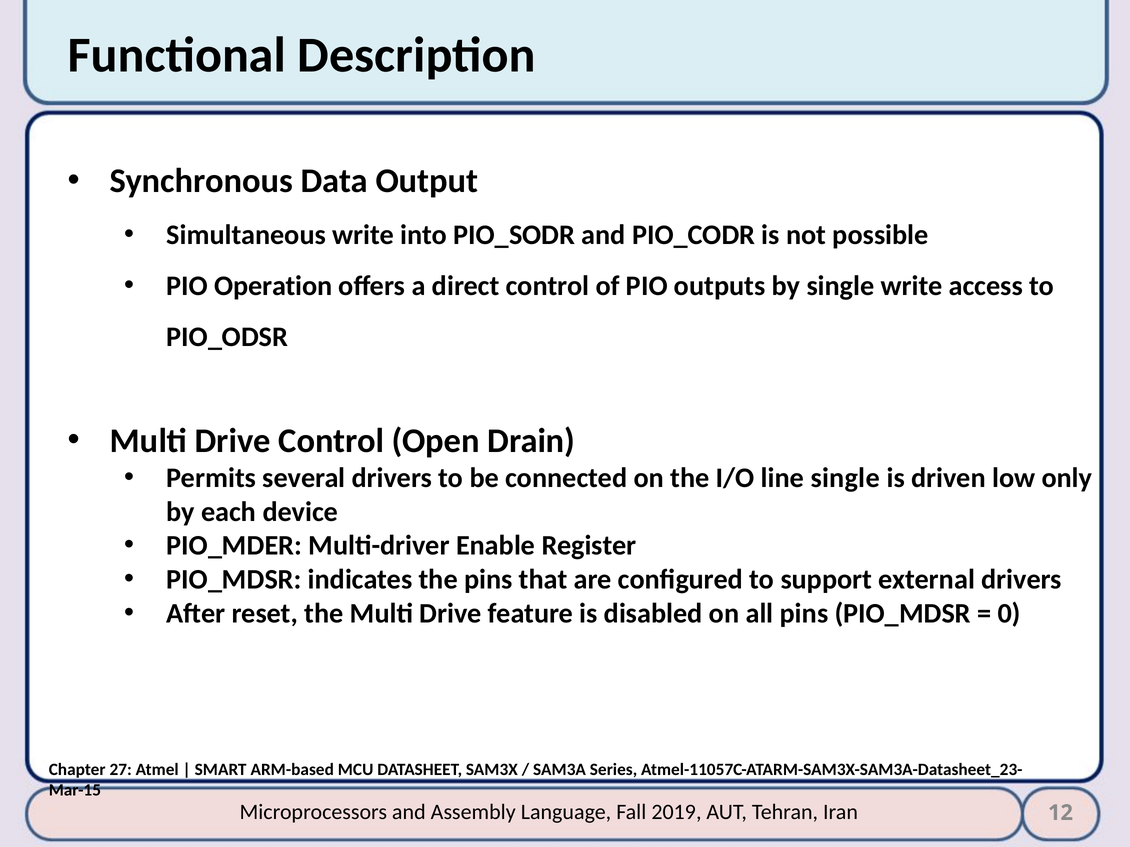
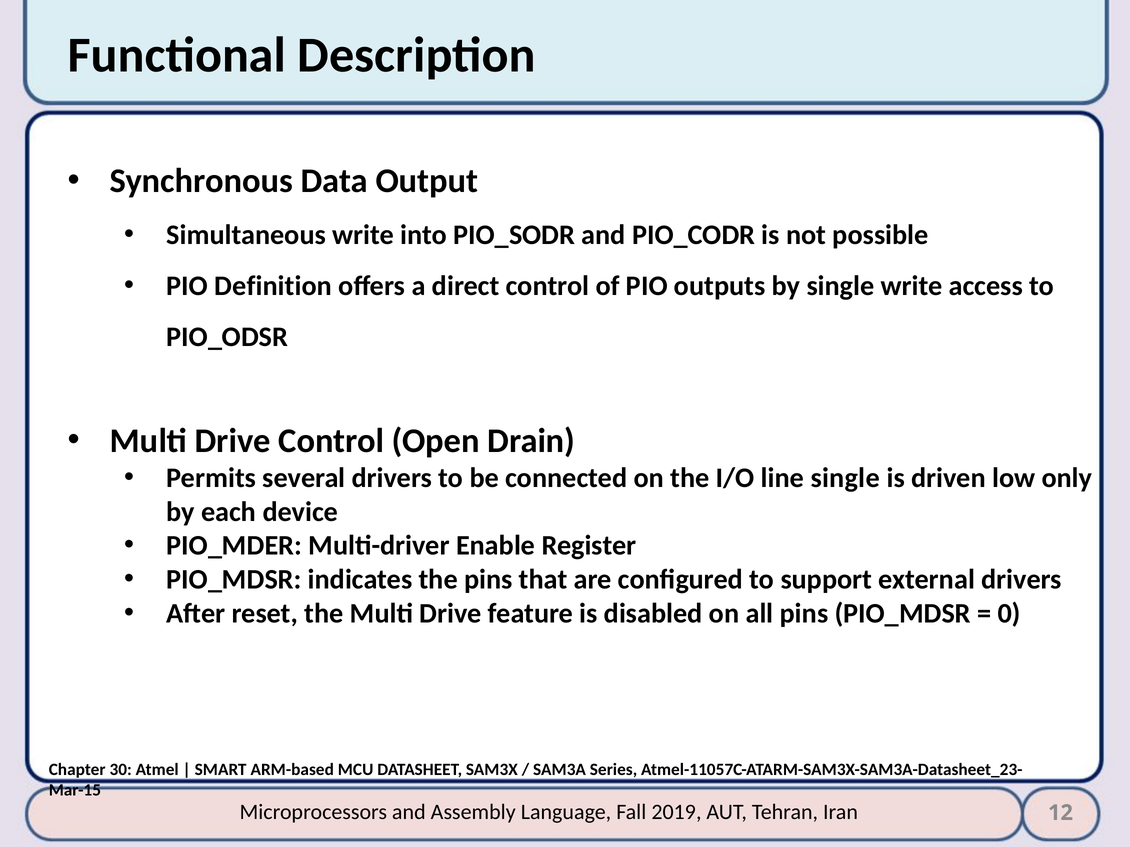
Operation: Operation -> Definition
27: 27 -> 30
